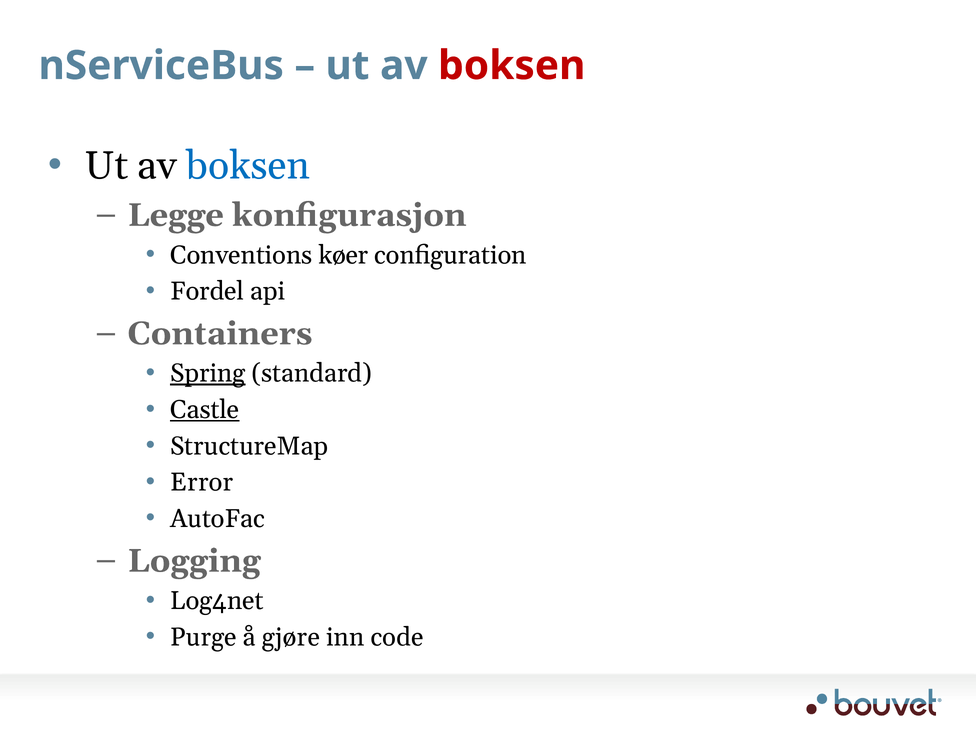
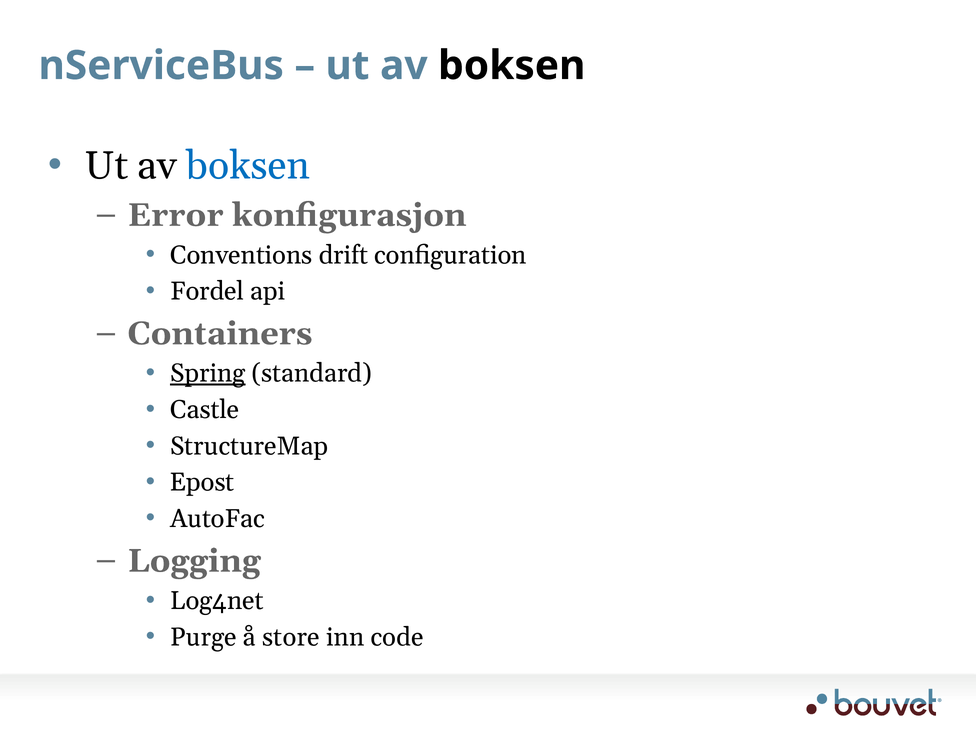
boksen at (512, 66) colour: red -> black
Legge: Legge -> Error
køer: køer -> drift
Castle underline: present -> none
Error: Error -> Epost
gjøre: gjøre -> store
